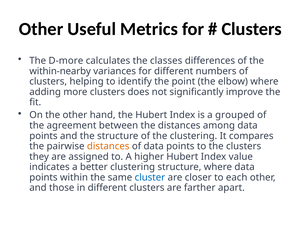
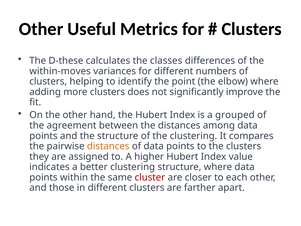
D-more: D-more -> D-these
within-nearby: within-nearby -> within-moves
cluster colour: blue -> red
